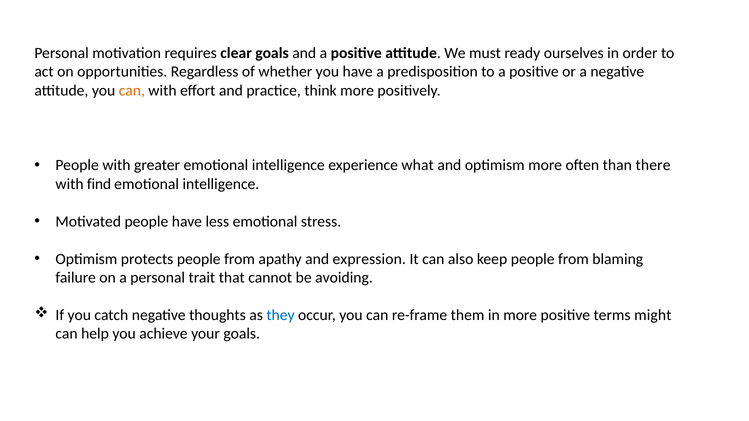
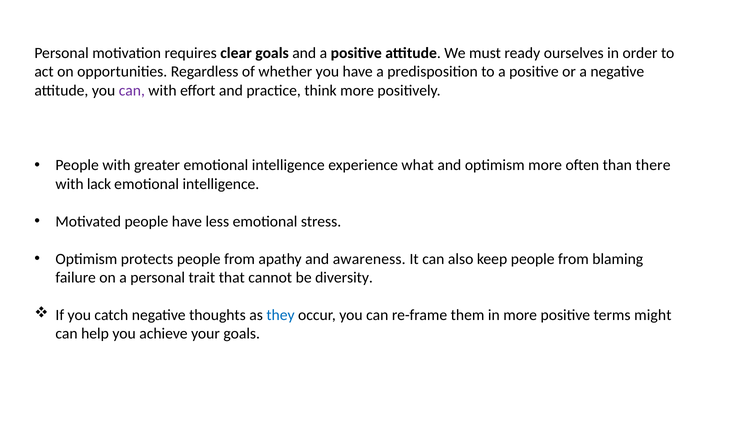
can at (132, 90) colour: orange -> purple
find: find -> lack
expression: expression -> awareness
avoiding: avoiding -> diversity
